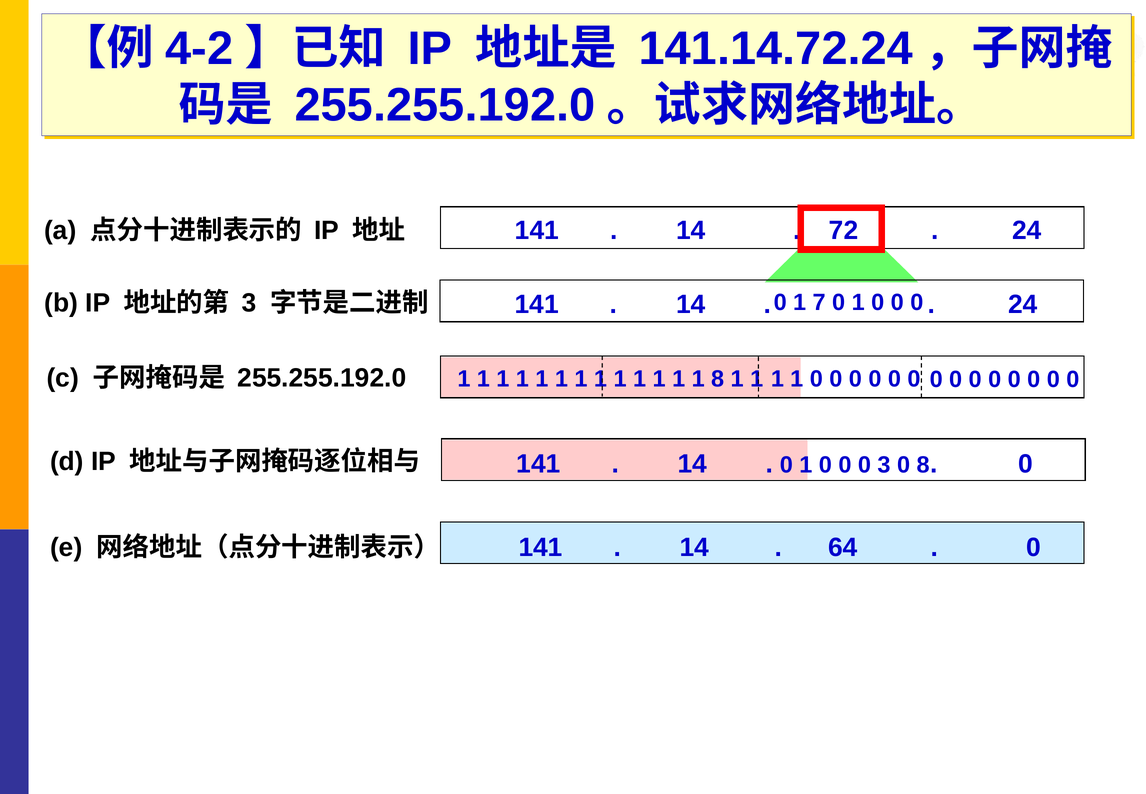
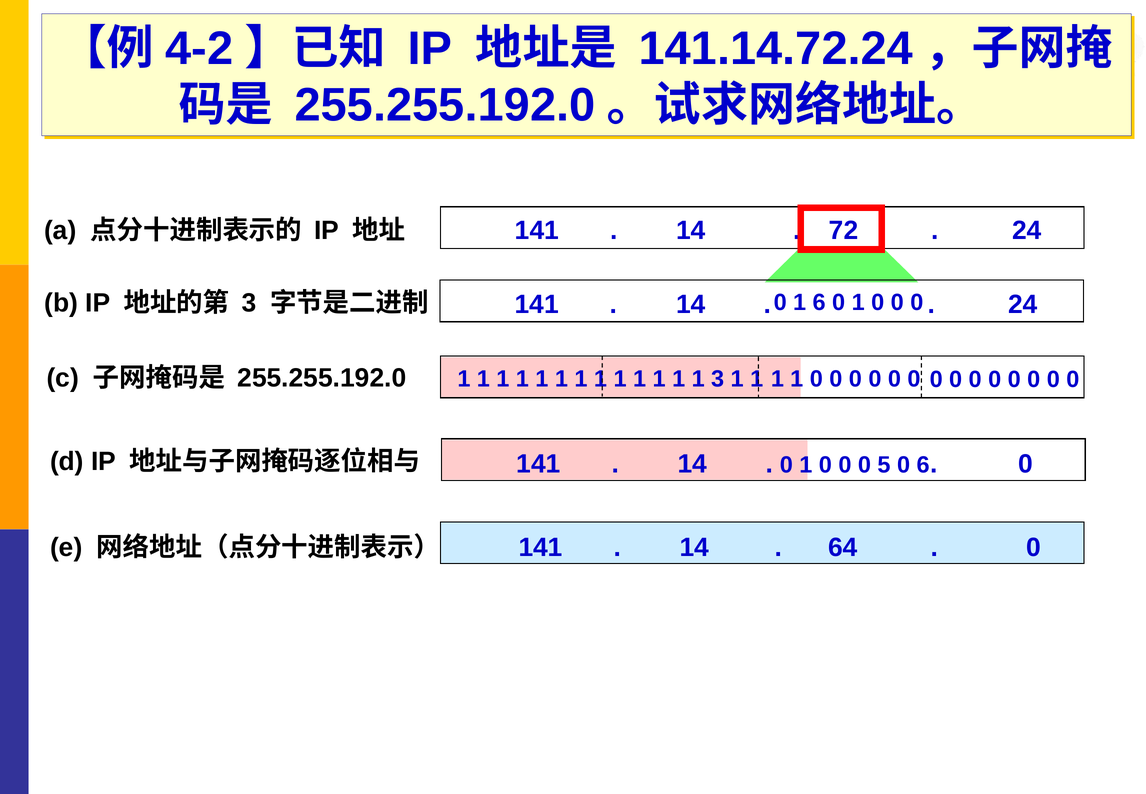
1 7: 7 -> 6
1 8: 8 -> 3
0 3: 3 -> 5
0 8: 8 -> 6
